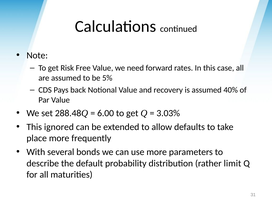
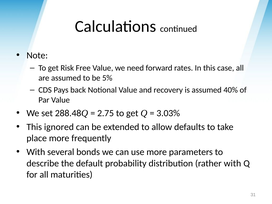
6.00: 6.00 -> 2.75
rather limit: limit -> with
